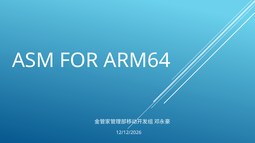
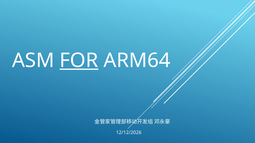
FOR underline: none -> present
